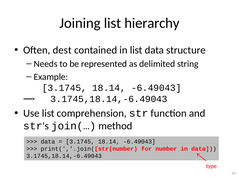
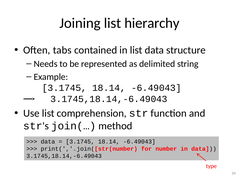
dest: dest -> tabs
